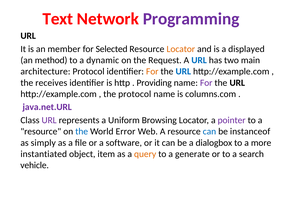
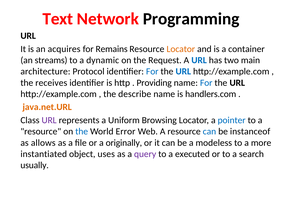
Programming colour: purple -> black
member: member -> acquires
Selected: Selected -> Remains
displayed: displayed -> container
method: method -> streams
For at (152, 72) colour: orange -> blue
For at (206, 83) colour: purple -> blue
the protocol: protocol -> describe
columns.com: columns.com -> handlers.com
java.net.URL colour: purple -> orange
pointer colour: purple -> blue
simply: simply -> allows
software: software -> originally
dialogbox: dialogbox -> modeless
item: item -> uses
query colour: orange -> purple
generate: generate -> executed
vehicle: vehicle -> usually
